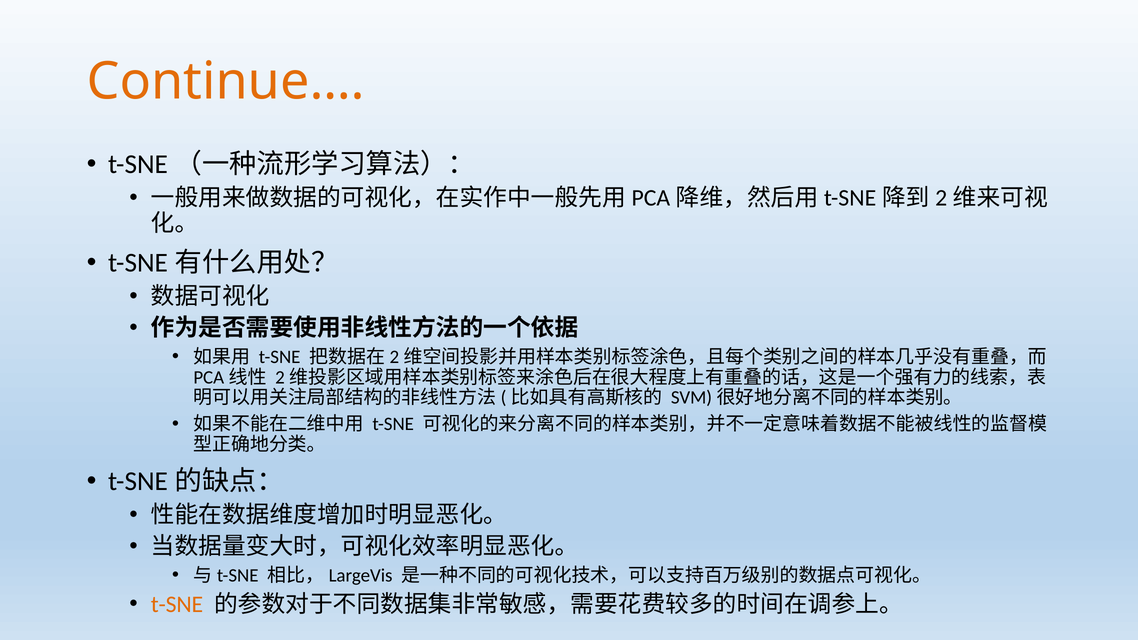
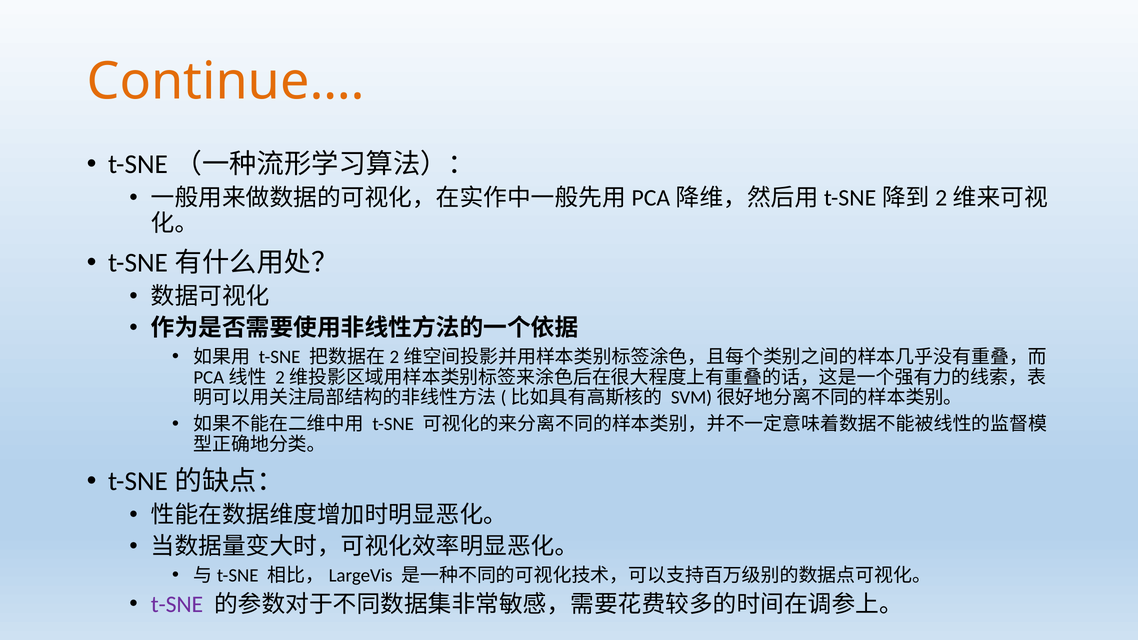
t-SNE at (177, 604) colour: orange -> purple
